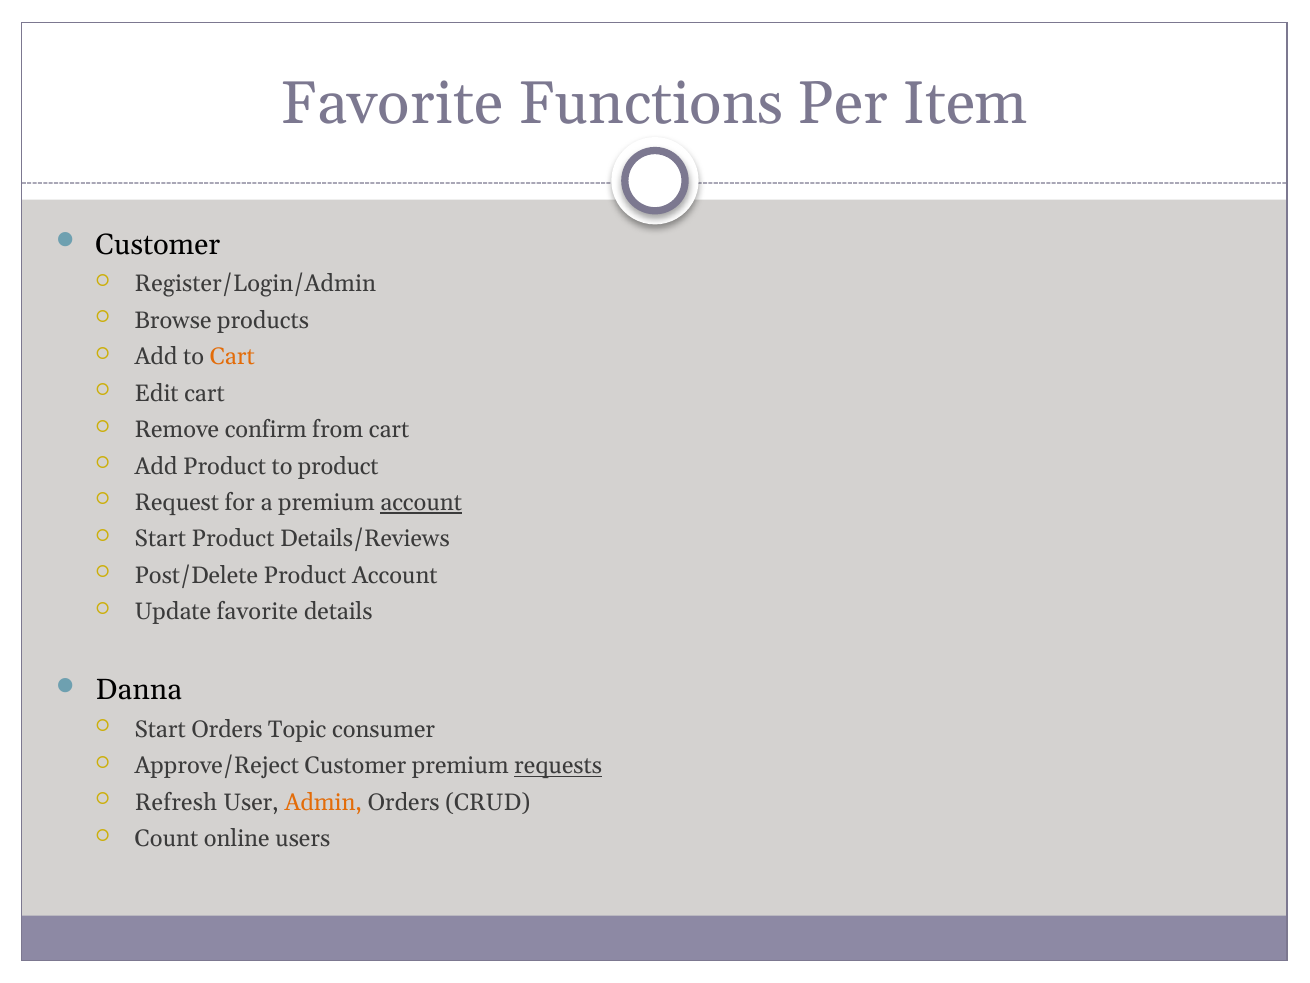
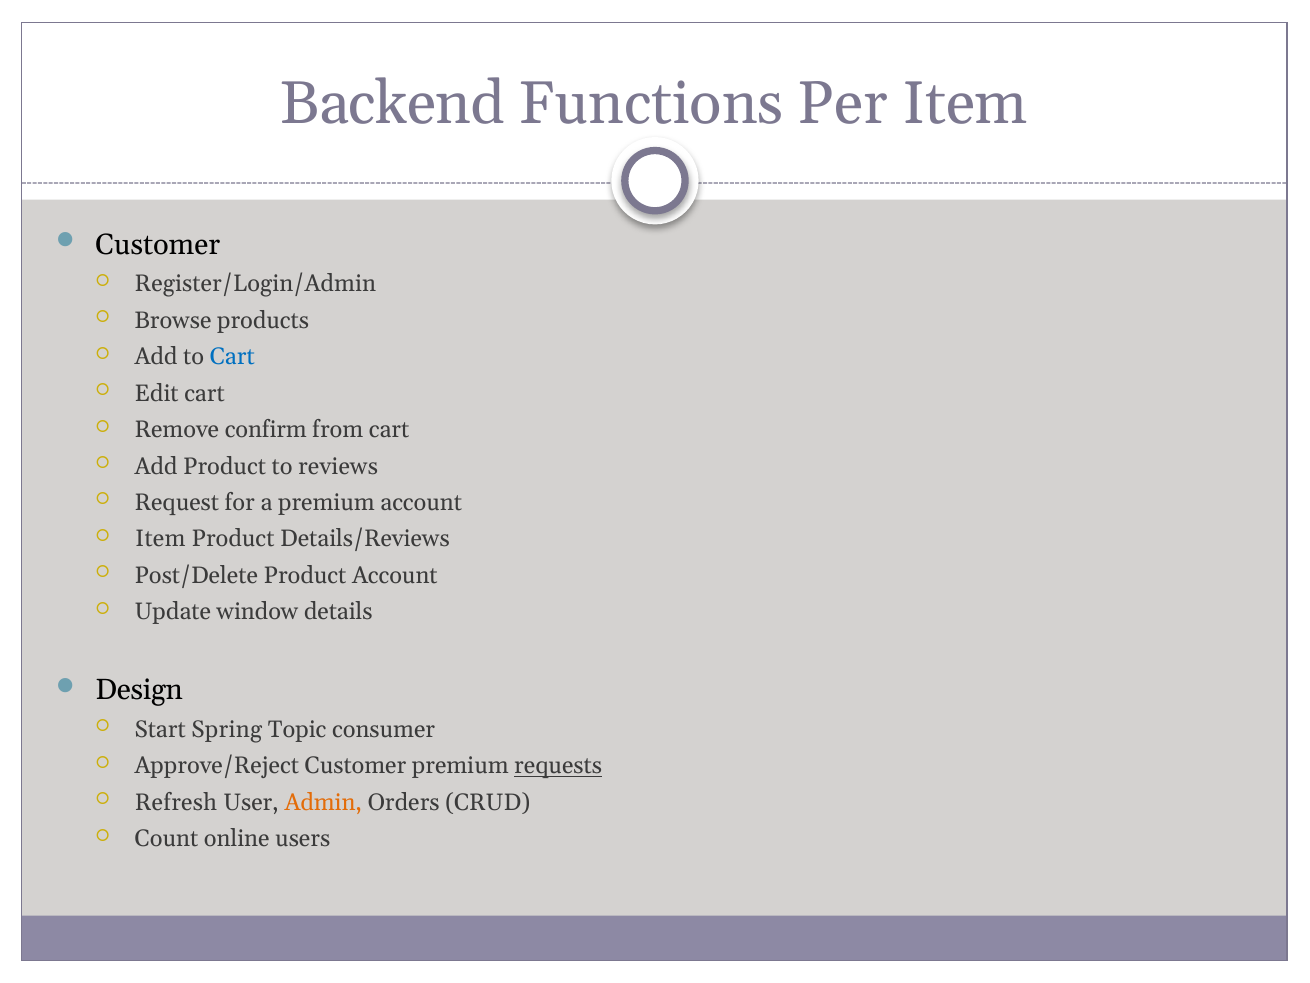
Favorite at (392, 103): Favorite -> Backend
Cart at (232, 357) colour: orange -> blue
to product: product -> reviews
account at (421, 502) underline: present -> none
Start at (160, 539): Start -> Item
Update favorite: favorite -> window
Danna: Danna -> Design
Start Orders: Orders -> Spring
